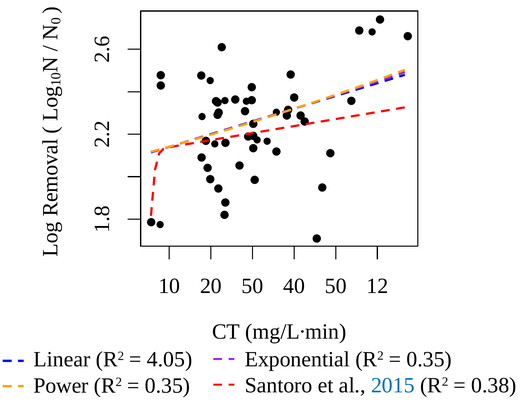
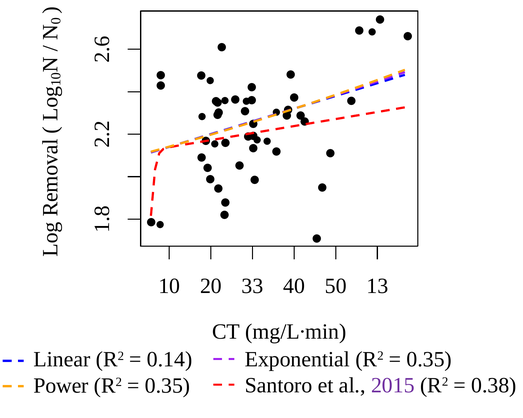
20 50: 50 -> 33
12: 12 -> 13
4.05: 4.05 -> 0.14
2015 colour: blue -> purple
